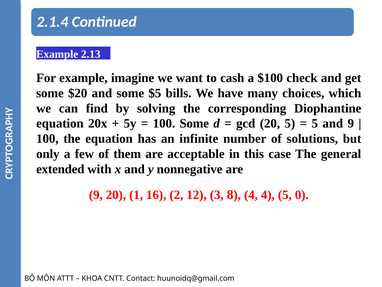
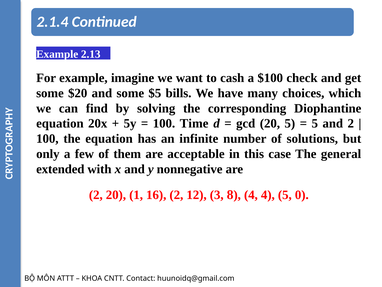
100 Some: Some -> Time
and 9: 9 -> 2
9 at (96, 195): 9 -> 2
